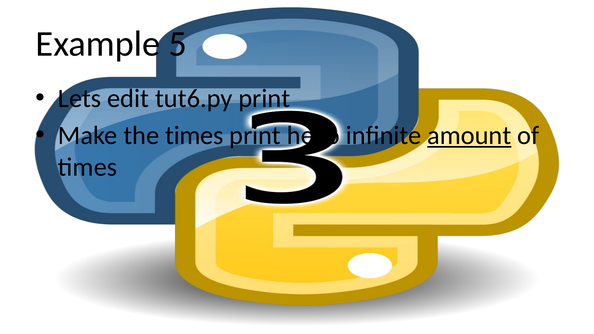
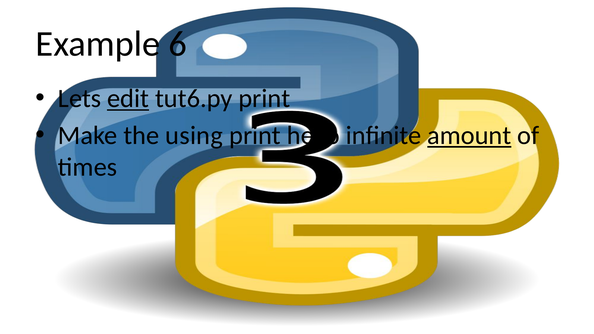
5: 5 -> 6
edit underline: none -> present
the times: times -> using
